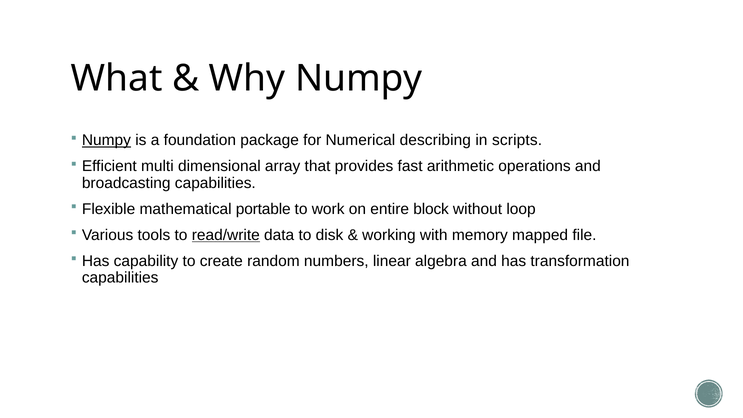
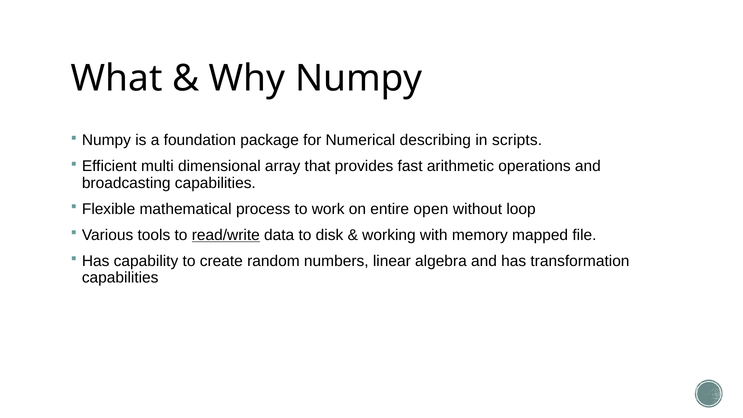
Numpy at (106, 140) underline: present -> none
portable: portable -> process
block: block -> open
